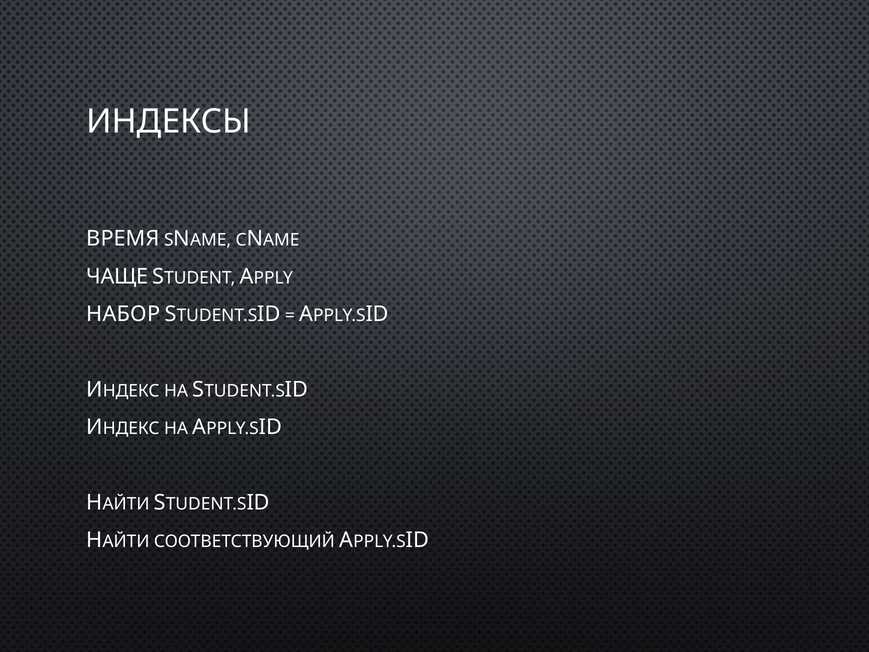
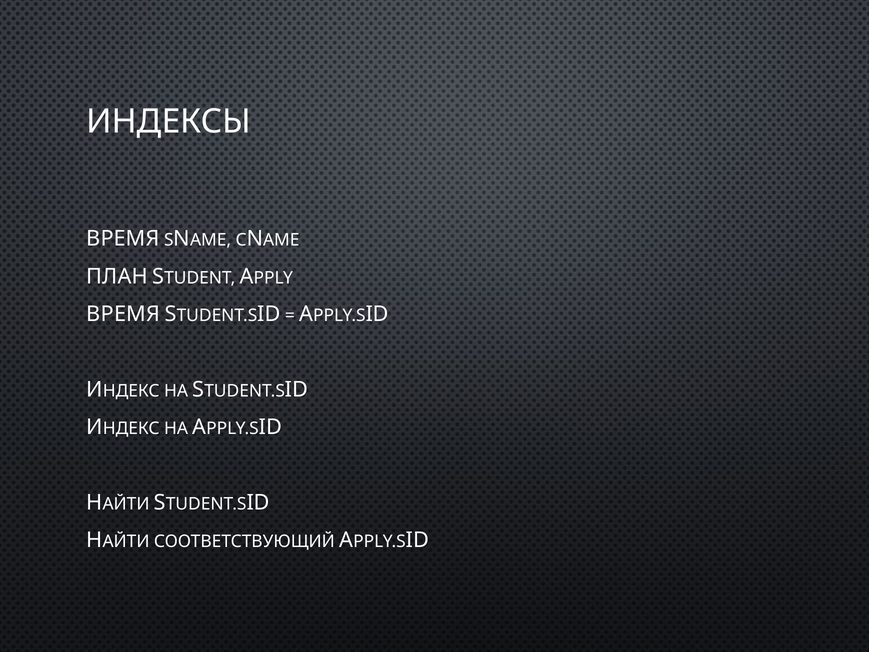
ЧАЩЕ: ЧАЩЕ -> ПЛАН
НАБОР at (123, 314): НАБОР -> ВРЕМЯ
